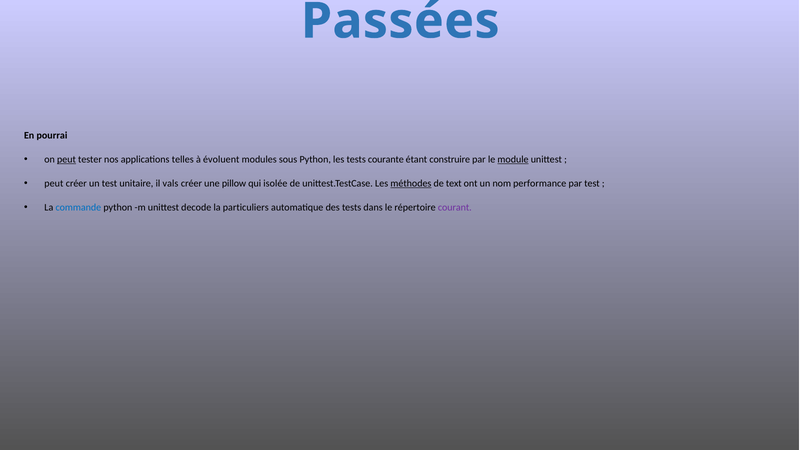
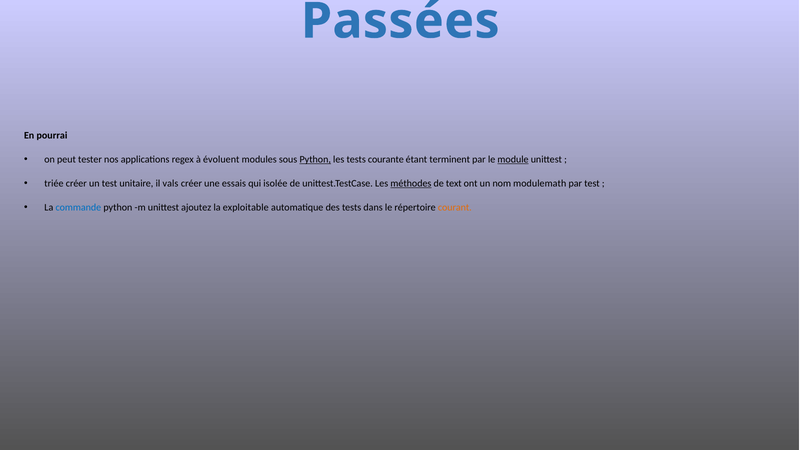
peut at (66, 160) underline: present -> none
telles: telles -> regex
Python at (315, 160) underline: none -> present
construire: construire -> terminent
peut at (54, 184): peut -> triée
pillow: pillow -> essais
performance: performance -> modulemath
decode: decode -> ajoutez
particuliers: particuliers -> exploitable
courant colour: purple -> orange
